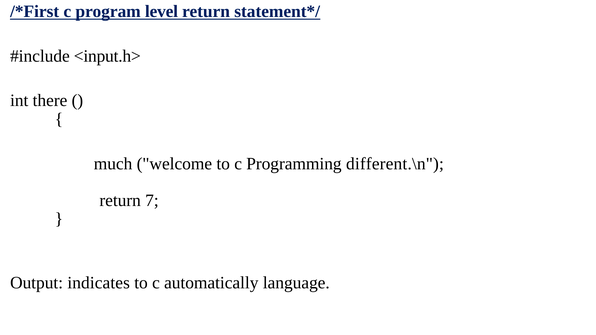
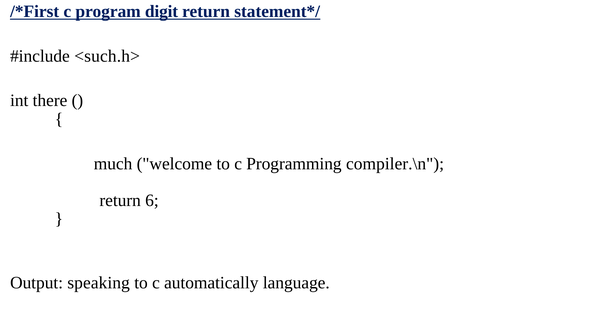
level: level -> digit
<input.h>: <input.h> -> <such.h>
different.\n: different.\n -> compiler.\n
7: 7 -> 6
indicates: indicates -> speaking
